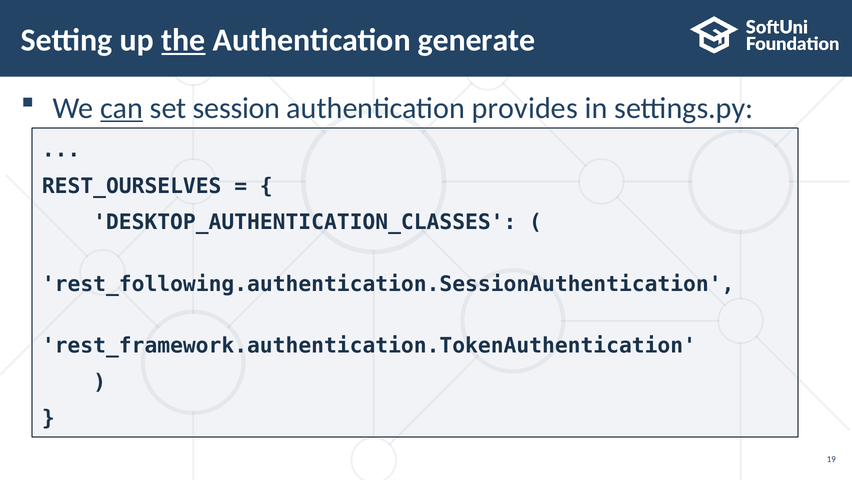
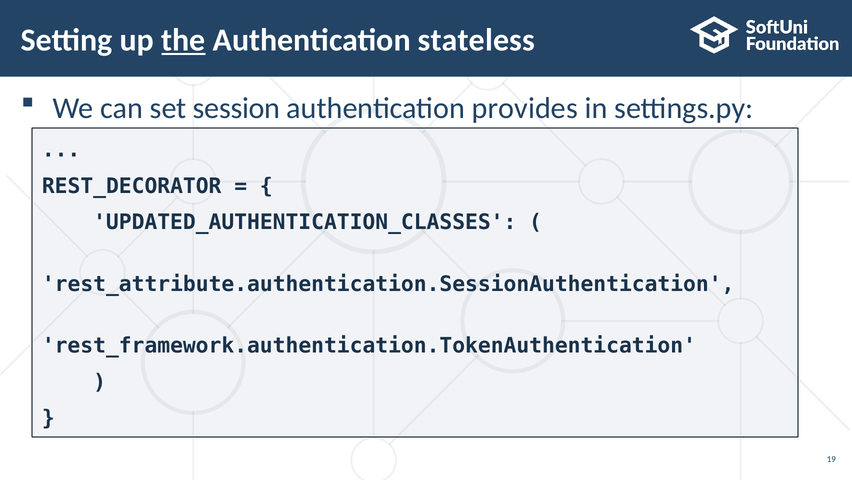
generate: generate -> stateless
can underline: present -> none
REST_OURSELVES: REST_OURSELVES -> REST_DECORATOR
DESKTOP_AUTHENTICATION_CLASSES: DESKTOP_AUTHENTICATION_CLASSES -> UPDATED_AUTHENTICATION_CLASSES
rest_following.authentication.SessionAuthentication: rest_following.authentication.SessionAuthentication -> rest_attribute.authentication.SessionAuthentication
